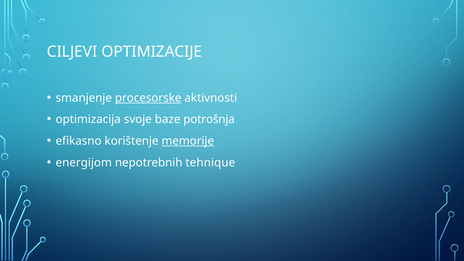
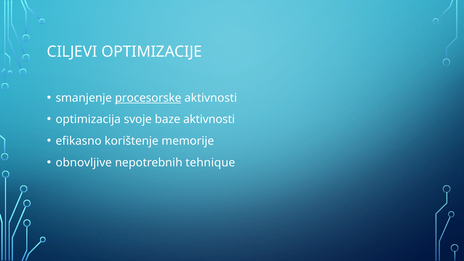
baze potrošnja: potrošnja -> aktivnosti
memorije underline: present -> none
energijom: energijom -> obnovljive
